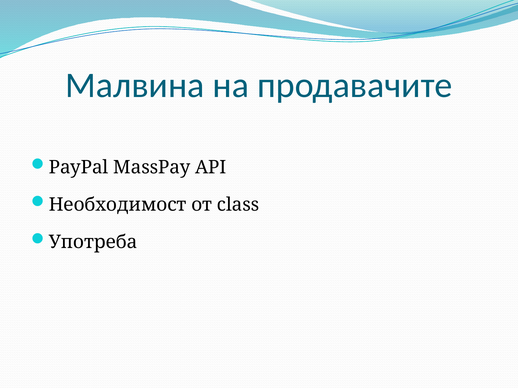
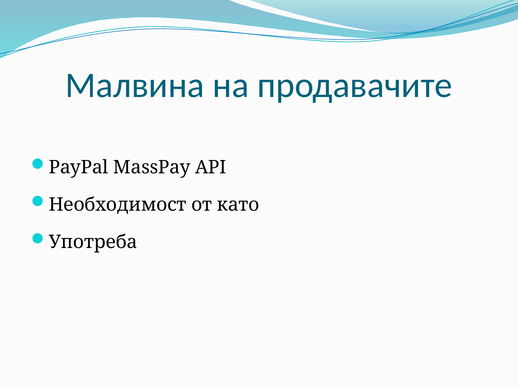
class: class -> като
